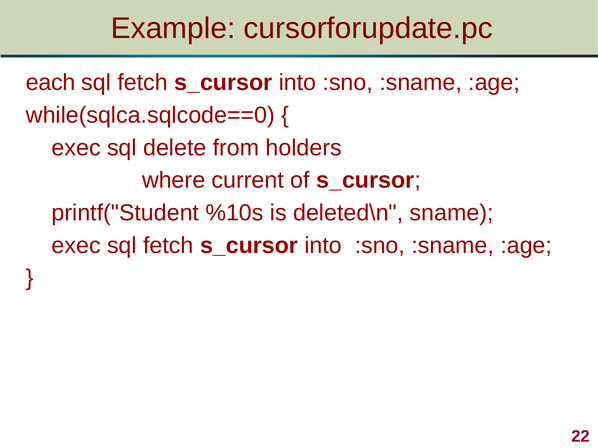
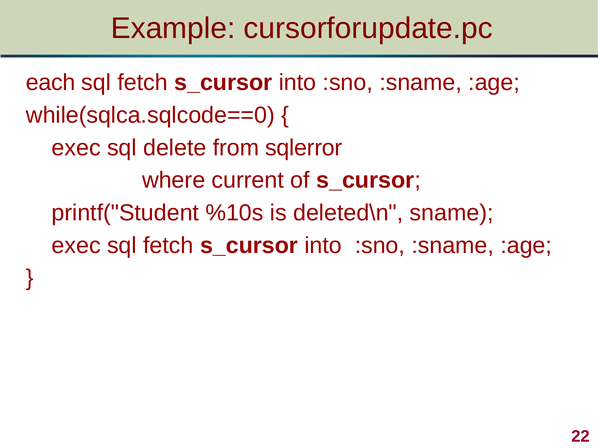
holders: holders -> sqlerror
